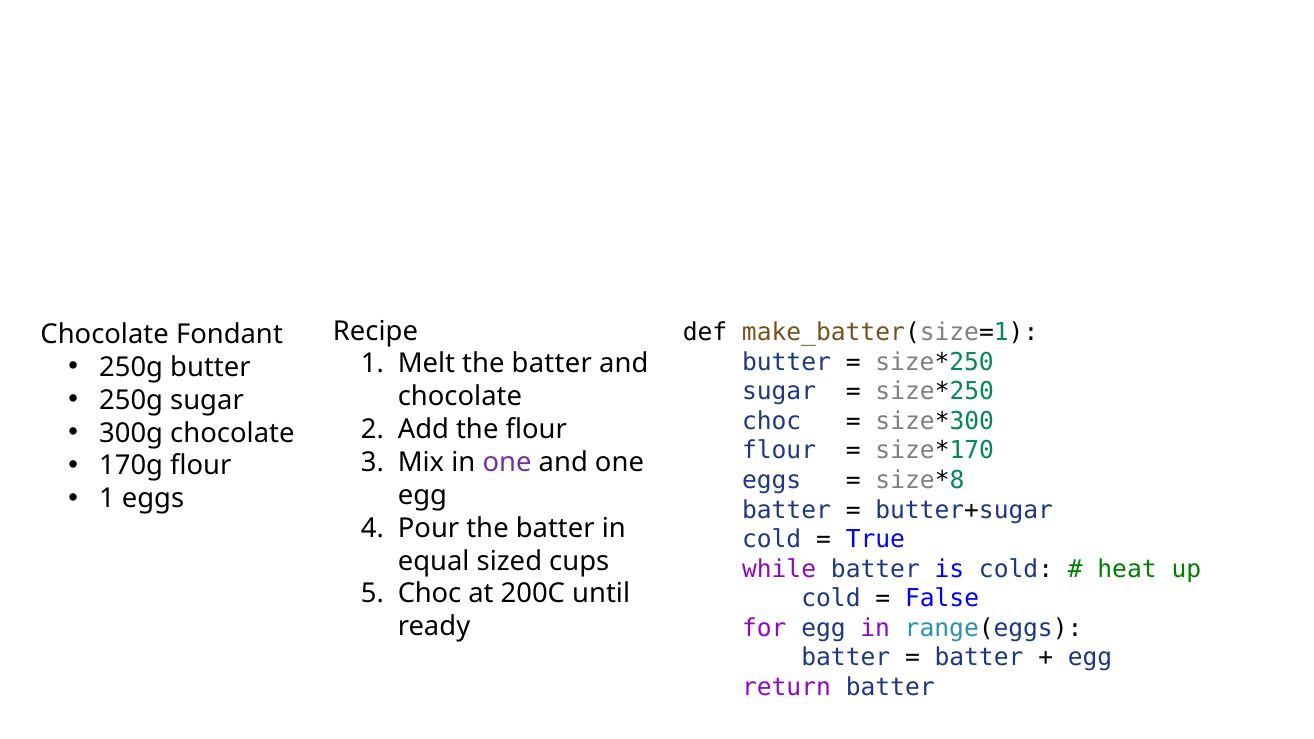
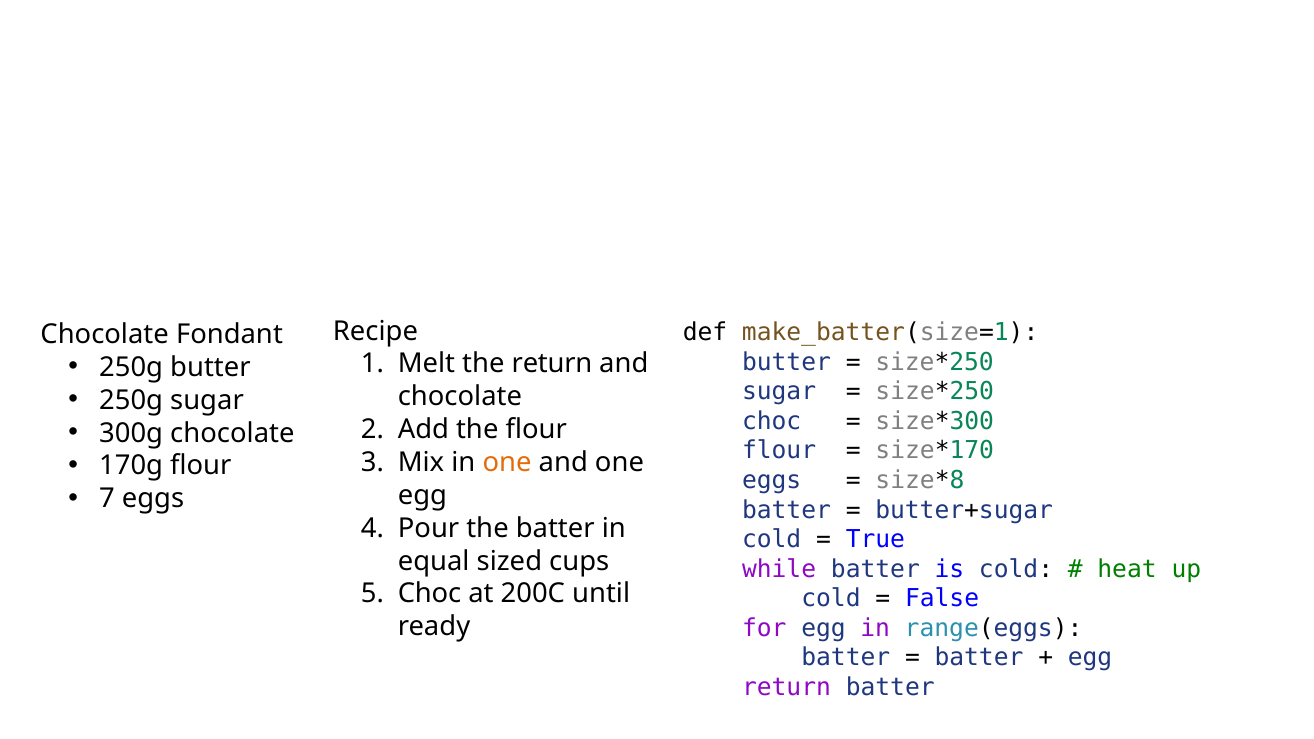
Melt the batter: batter -> return
one at (507, 463) colour: purple -> orange
1 at (107, 499): 1 -> 7
